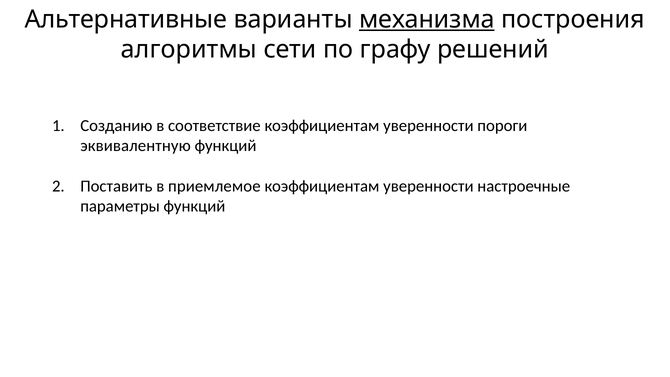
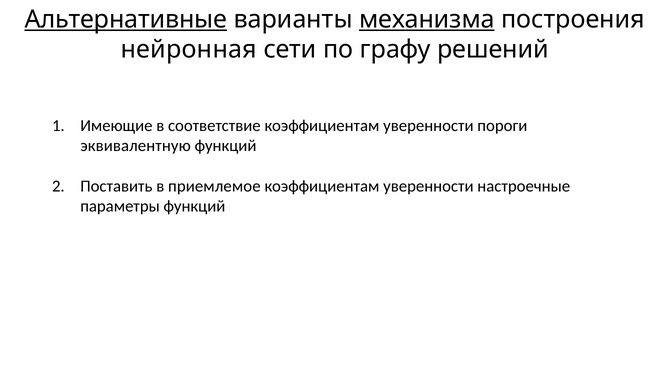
Альтернативные underline: none -> present
алгоритмы: алгоритмы -> нейронная
Созданию: Созданию -> Имеющие
